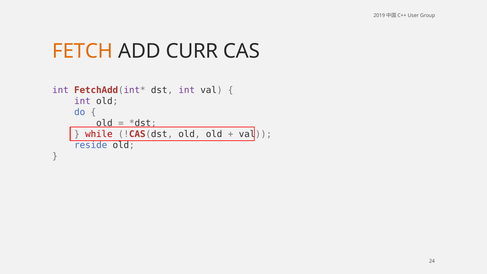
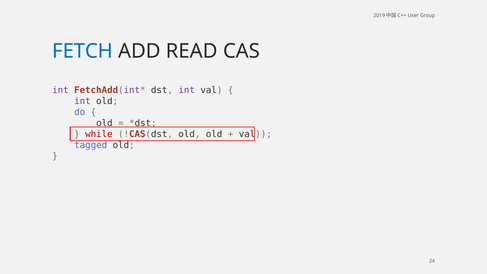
FETCH colour: orange -> blue
CURR: CURR -> READ
reside: reside -> tagged
